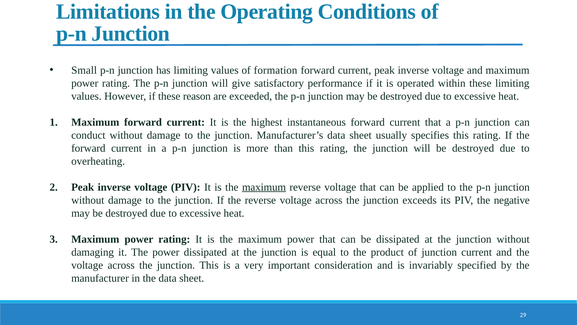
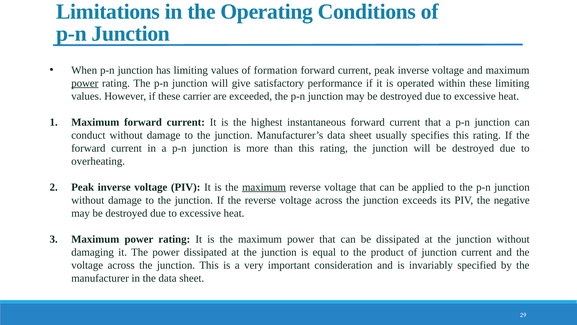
Small: Small -> When
power at (85, 83) underline: none -> present
reason: reason -> carrier
